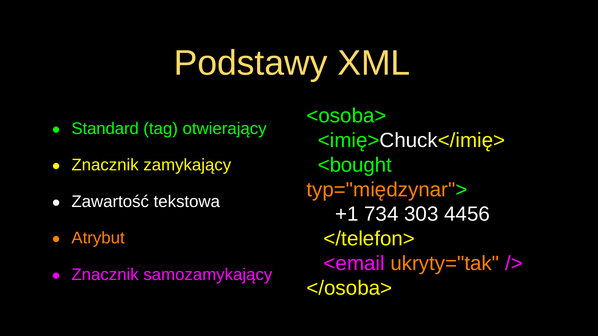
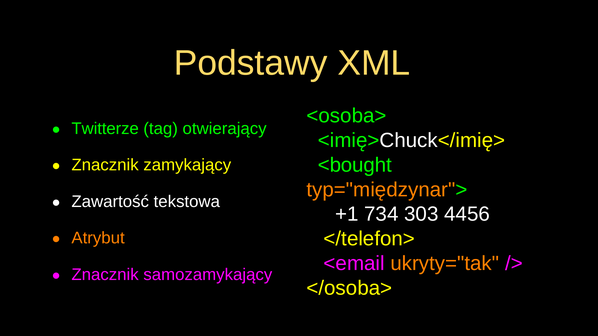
Standard: Standard -> Twitterze
